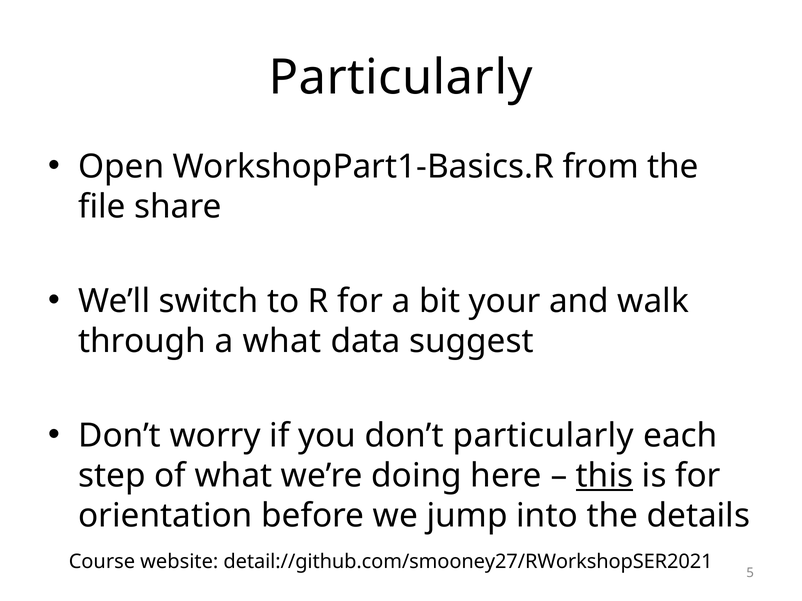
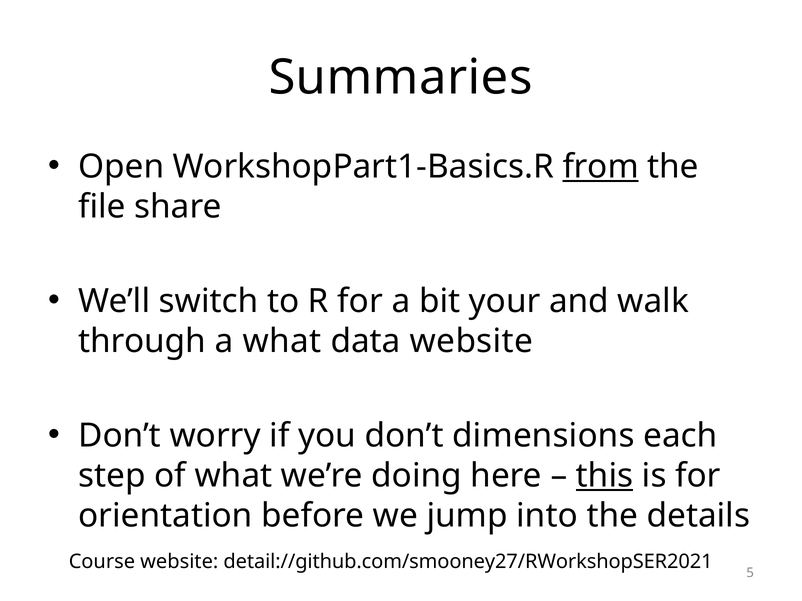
Particularly at (401, 78): Particularly -> Summaries
from underline: none -> present
data suggest: suggest -> website
don’t particularly: particularly -> dimensions
